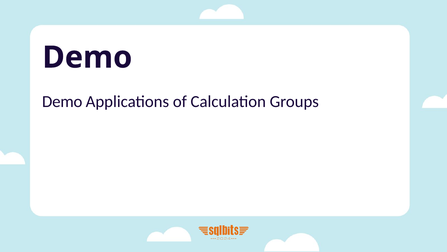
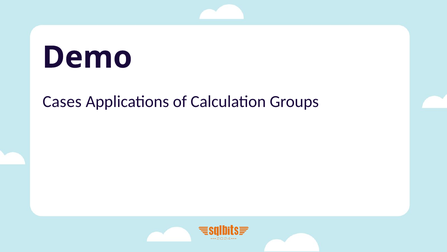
Demo at (62, 101): Demo -> Cases
